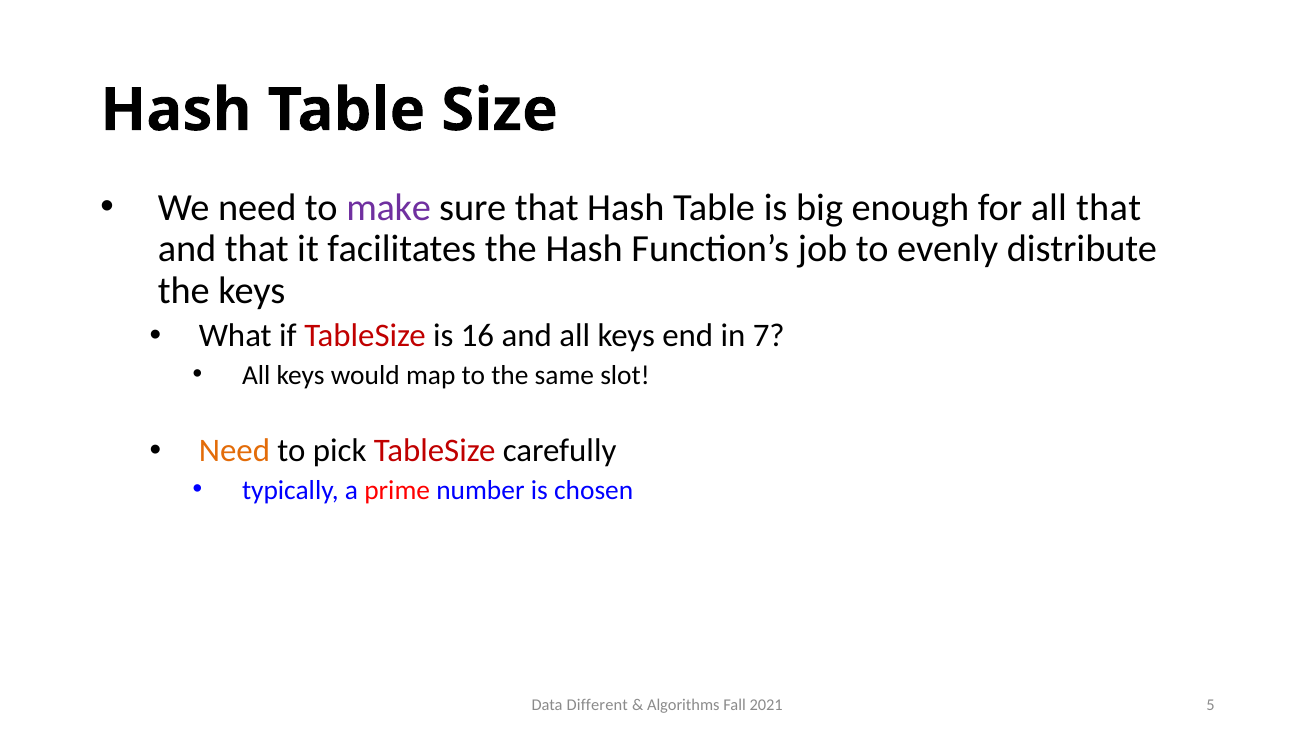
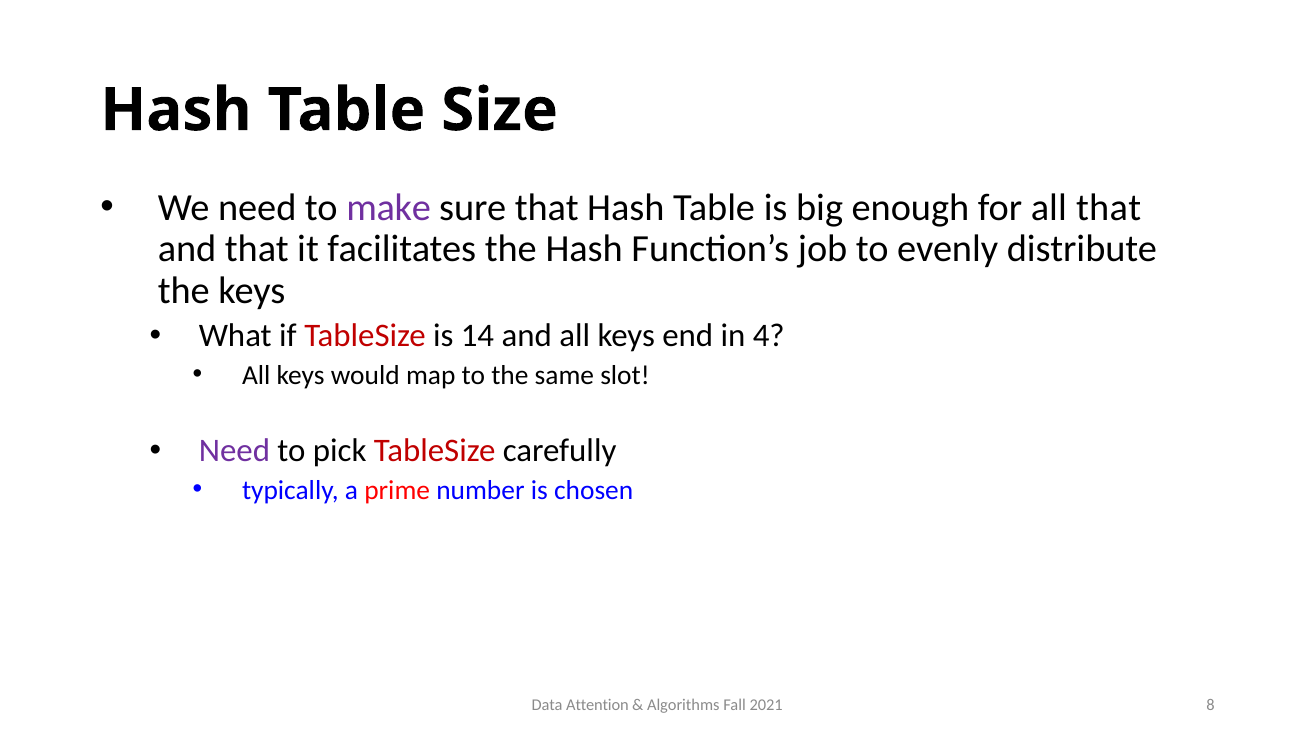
16: 16 -> 14
7: 7 -> 4
Need at (234, 451) colour: orange -> purple
Different: Different -> Attention
5: 5 -> 8
